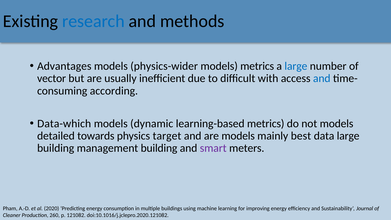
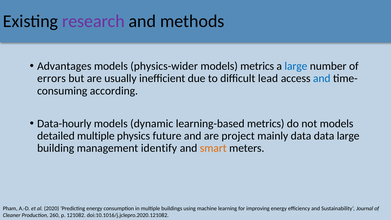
research colour: blue -> purple
vector: vector -> errors
with: with -> lead
Data-which: Data-which -> Data-hourly
detailed towards: towards -> multiple
target: target -> future
are models: models -> project
mainly best: best -> data
management building: building -> identify
smart colour: purple -> orange
